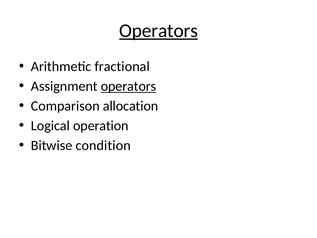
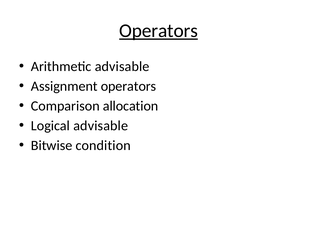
Arithmetic fractional: fractional -> advisable
operators at (129, 86) underline: present -> none
Logical operation: operation -> advisable
